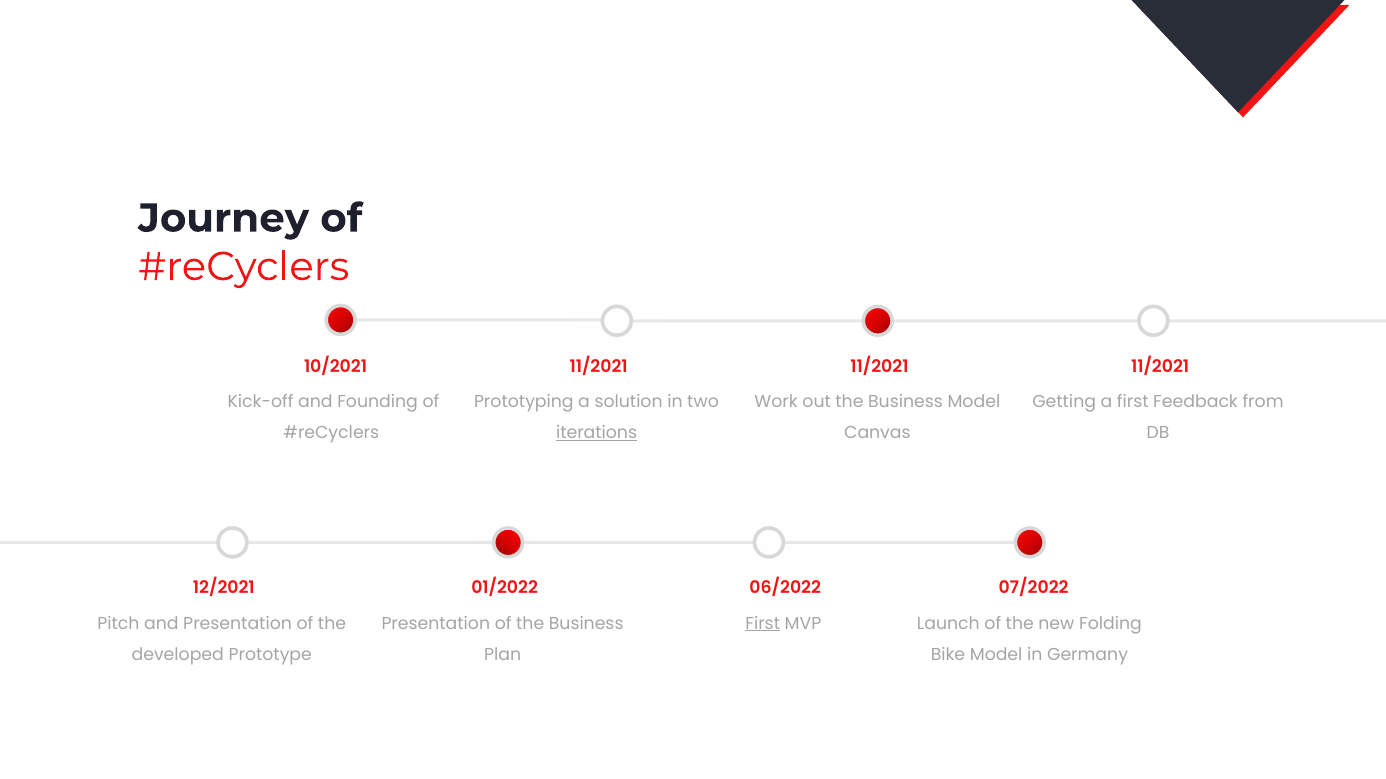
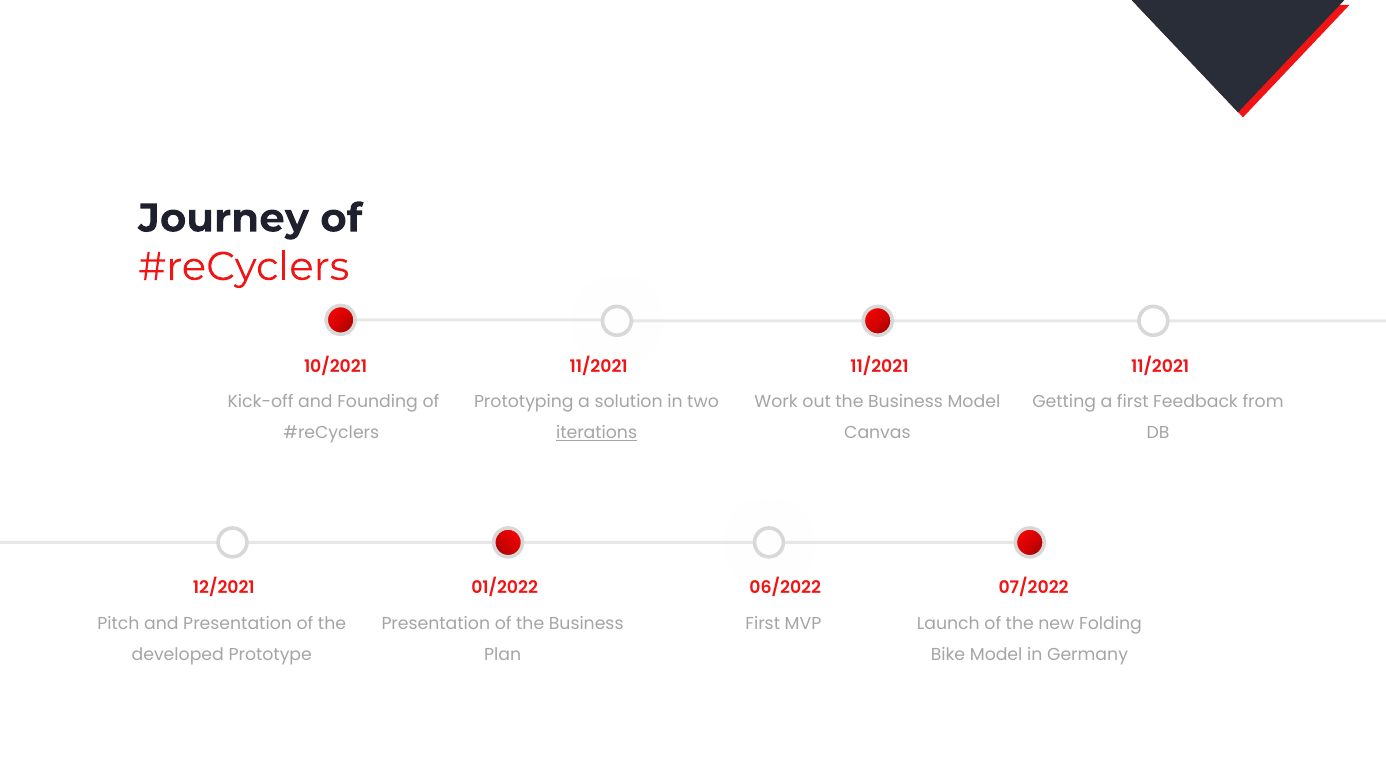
First at (763, 624) underline: present -> none
